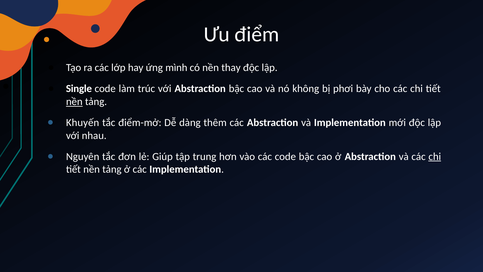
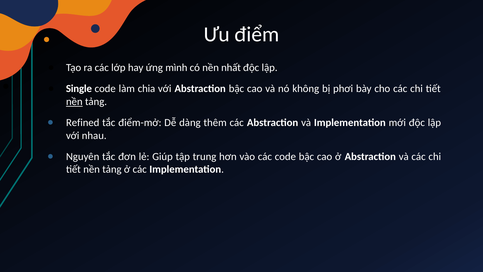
thay: thay -> nhất
trúc: trúc -> chia
Khuyến: Khuyến -> Refined
chi at (435, 156) underline: present -> none
